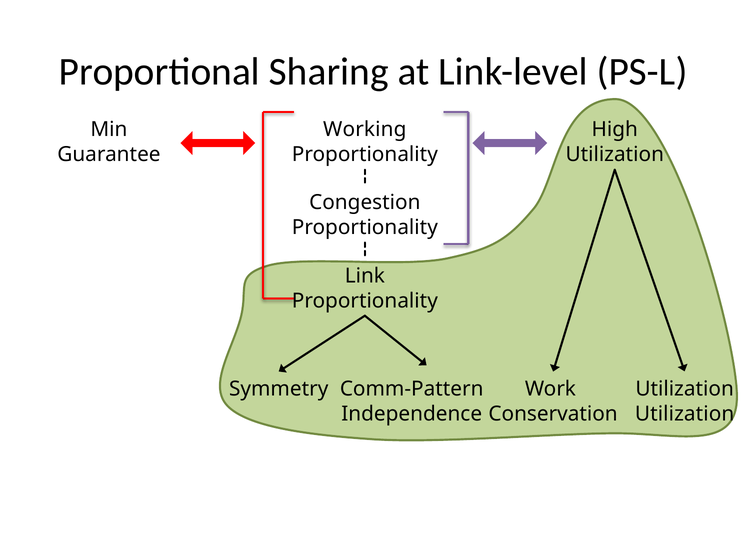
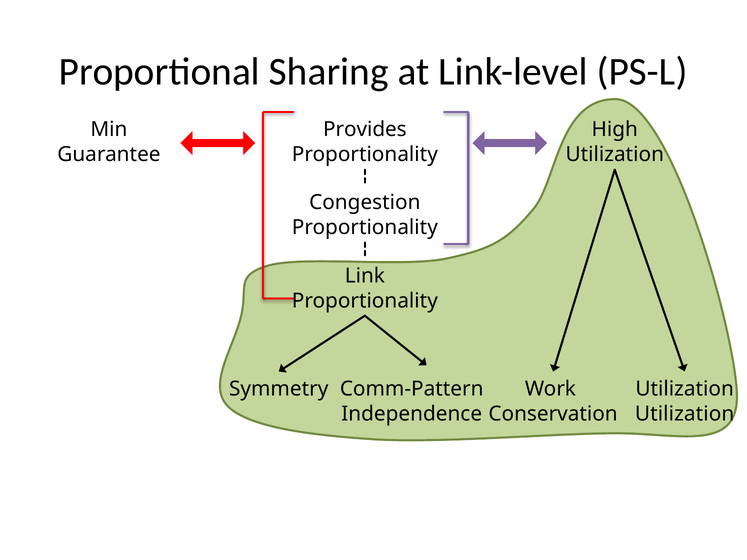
Working: Working -> Provides
